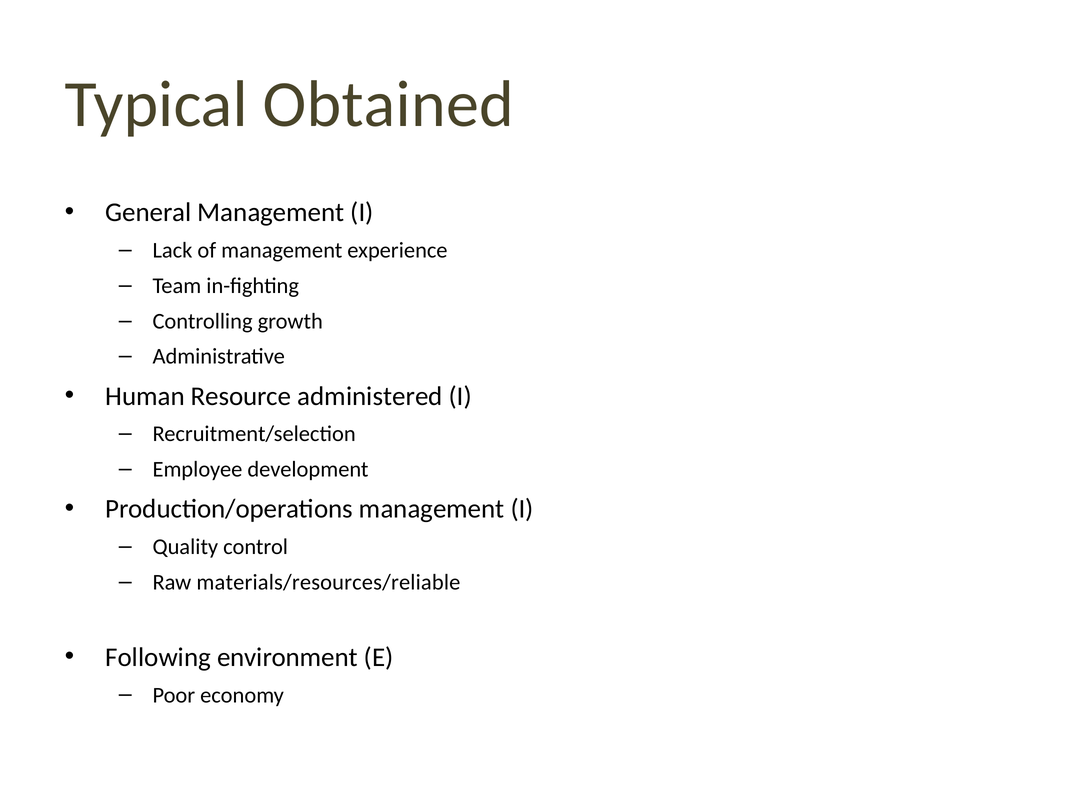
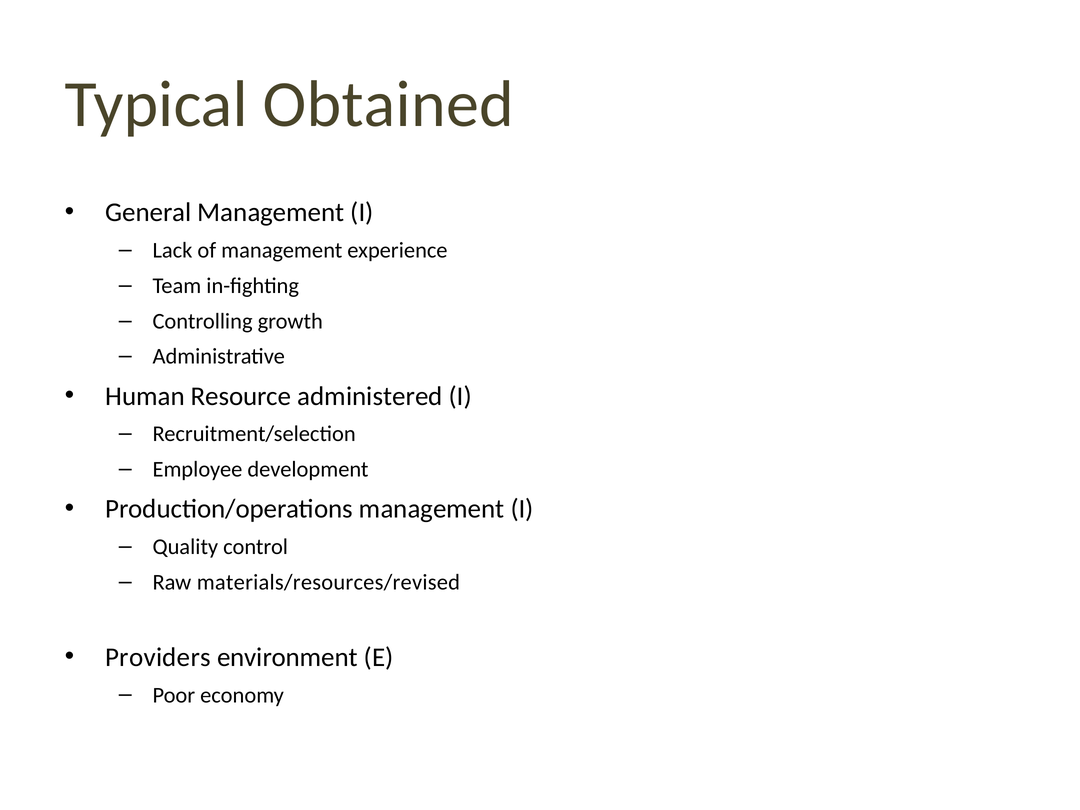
materials/resources/reliable: materials/resources/reliable -> materials/resources/revised
Following: Following -> Providers
